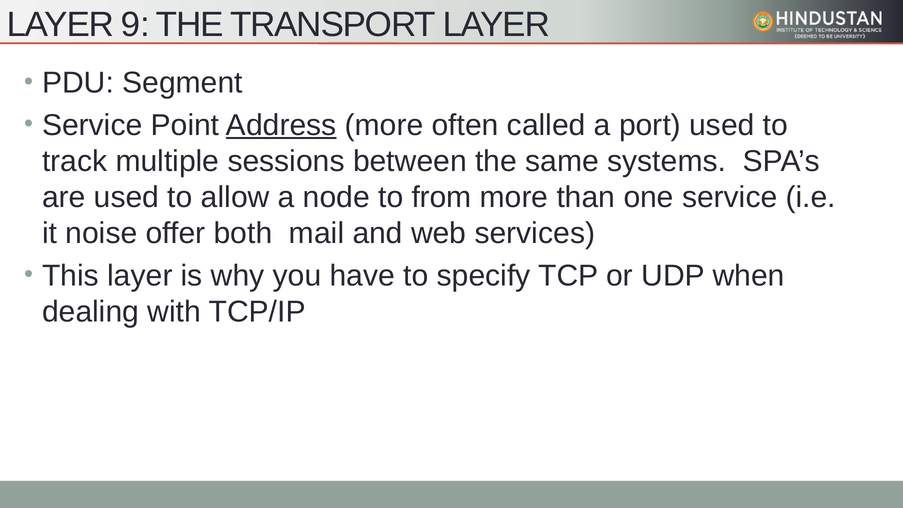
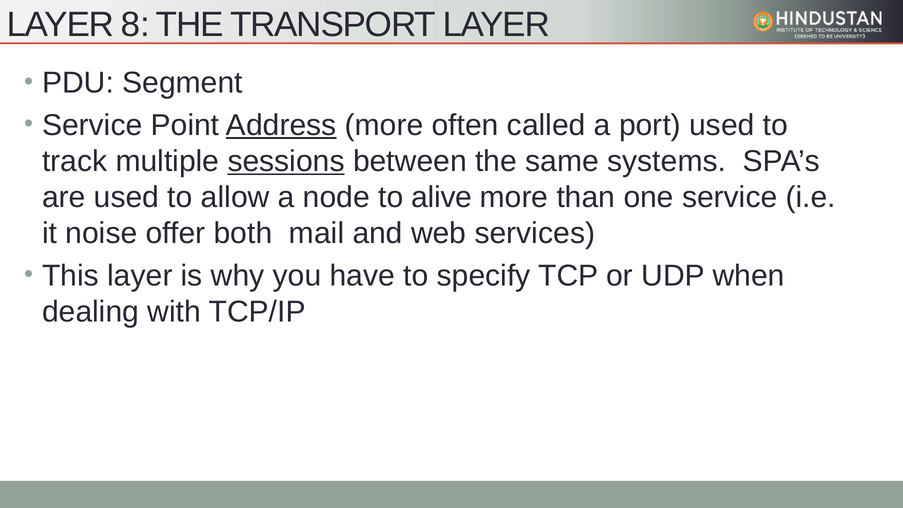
9: 9 -> 8
sessions underline: none -> present
from: from -> alive
